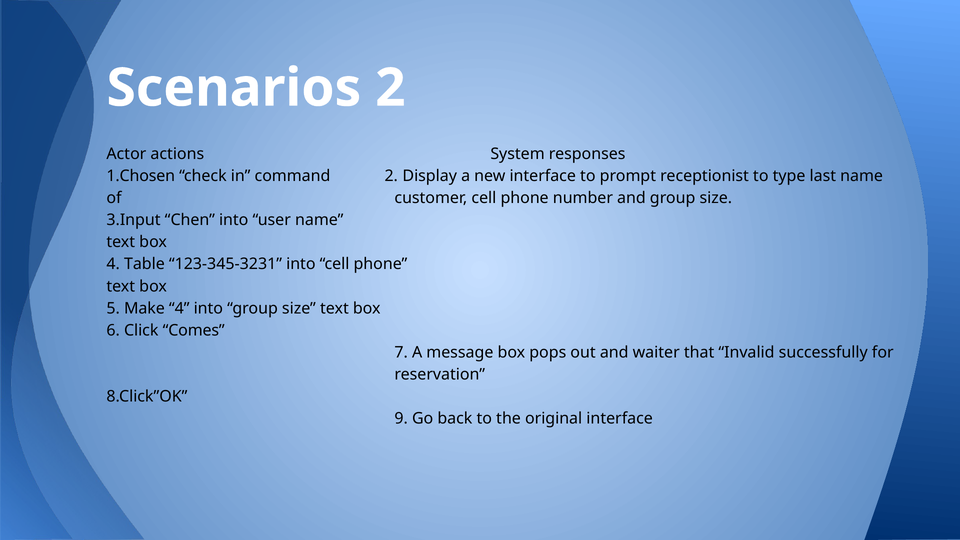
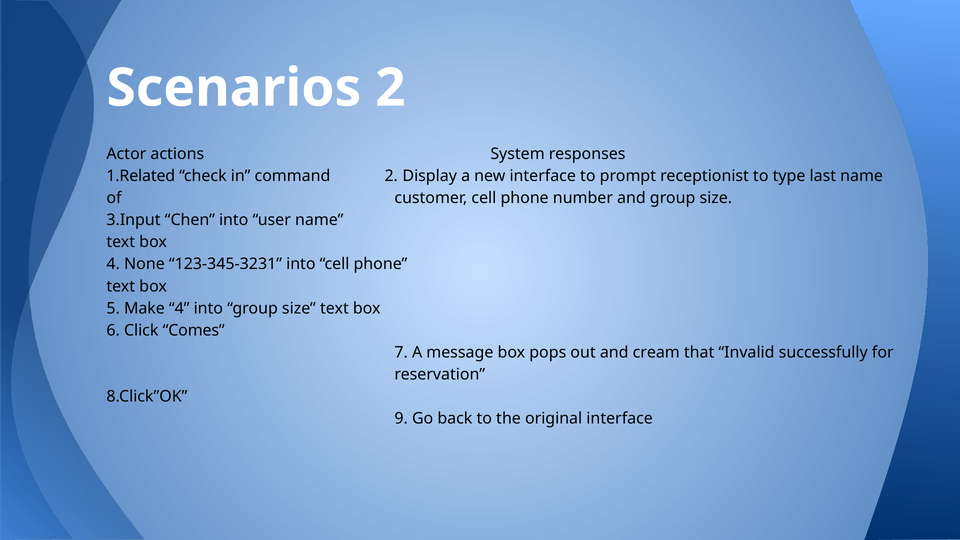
1.Chosen: 1.Chosen -> 1.Related
Table: Table -> None
waiter: waiter -> cream
